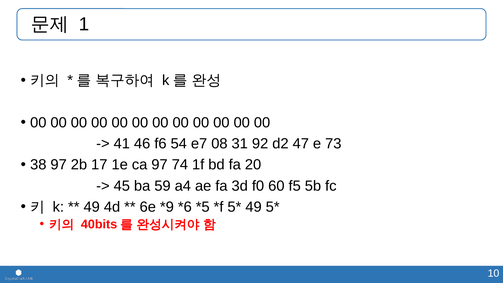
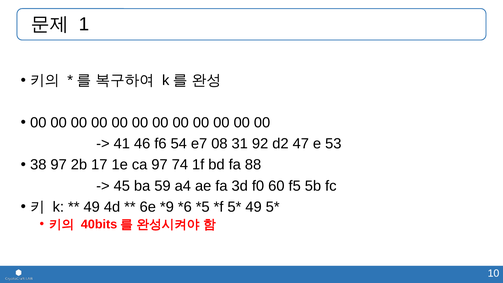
73: 73 -> 53
20: 20 -> 88
